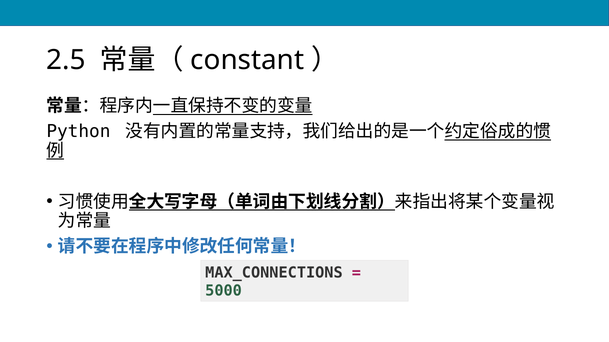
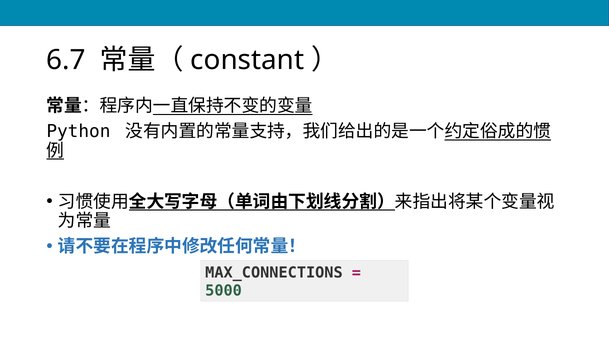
2.5: 2.5 -> 6.7
